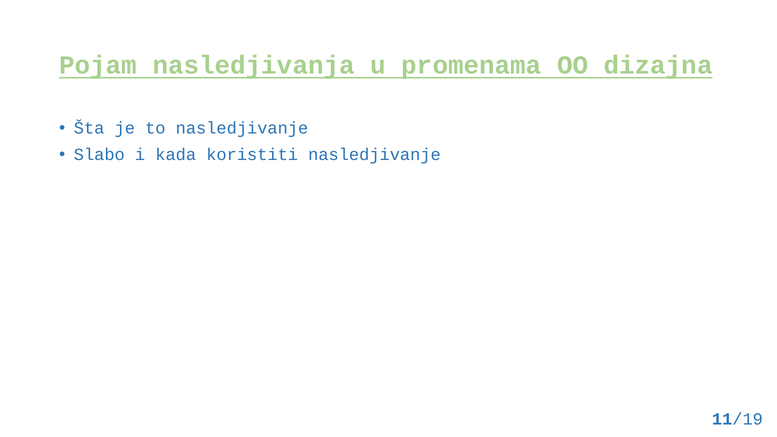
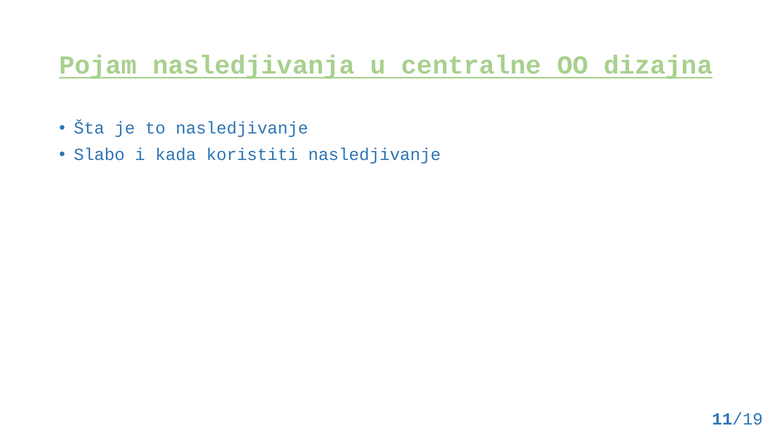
promenama: promenama -> centralne
